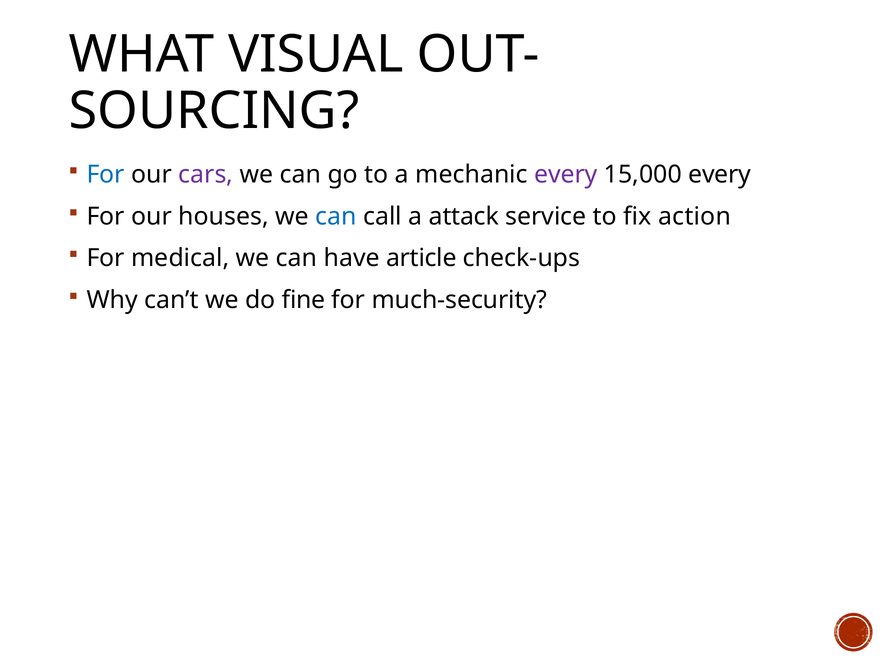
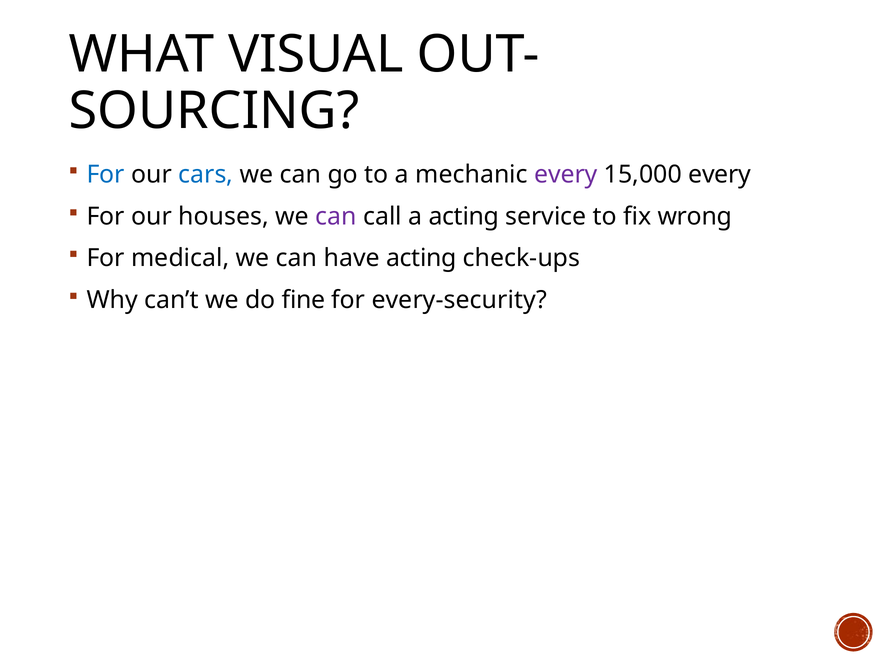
cars colour: purple -> blue
can at (336, 216) colour: blue -> purple
a attack: attack -> acting
action: action -> wrong
have article: article -> acting
much-security: much-security -> every-security
